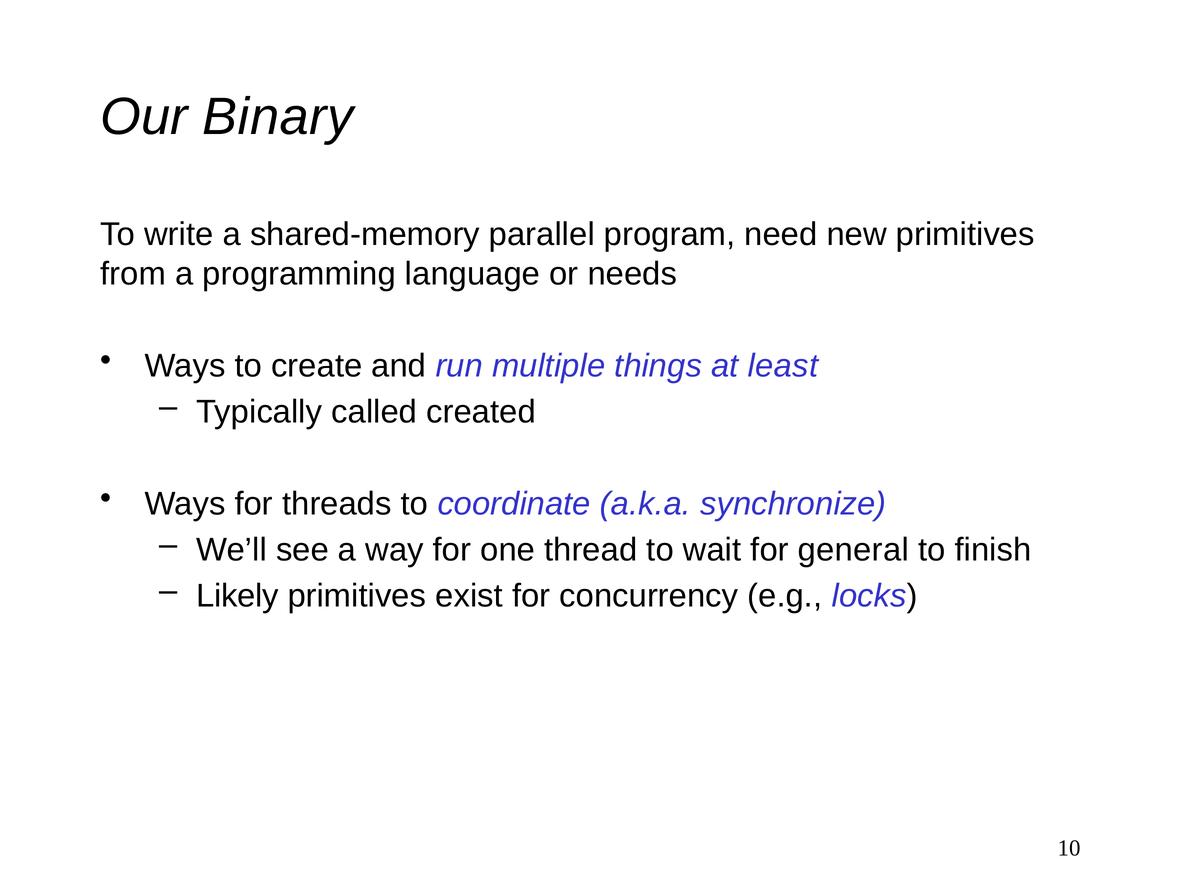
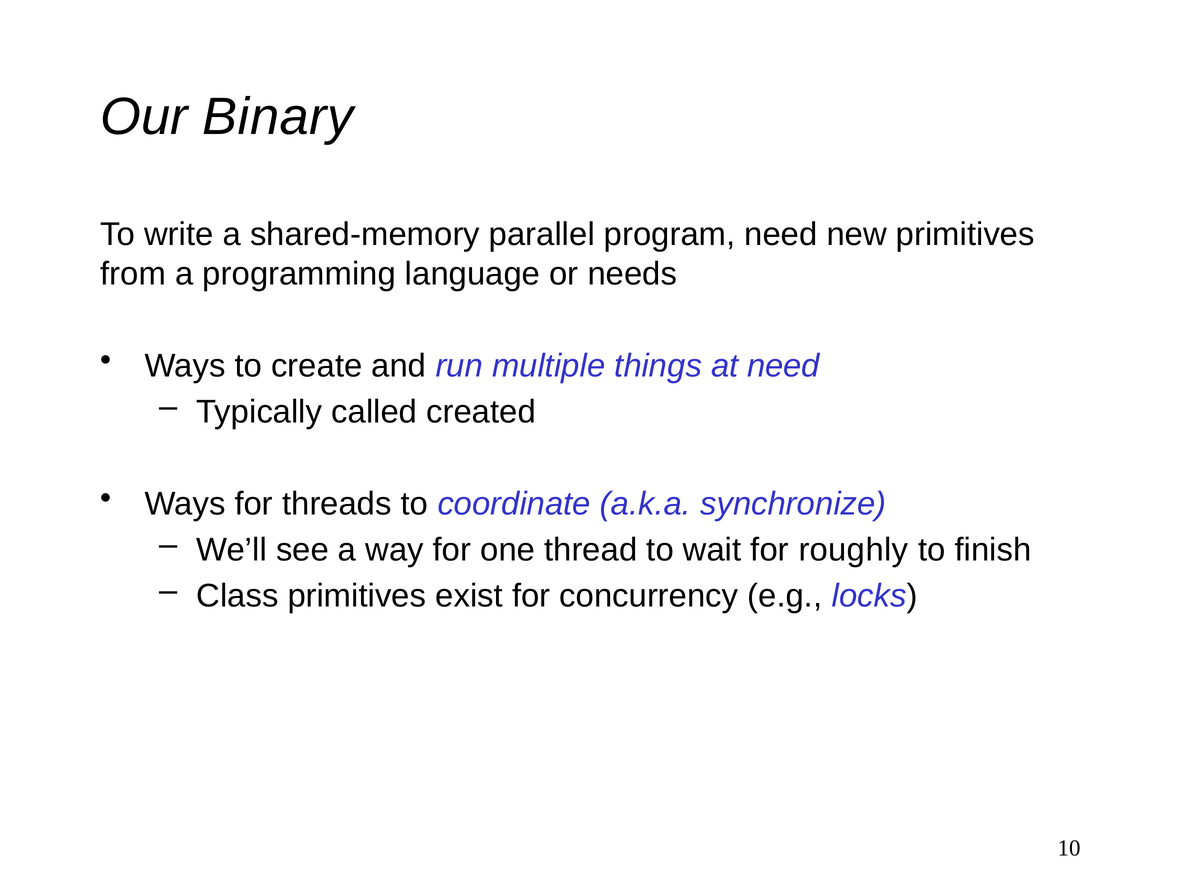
at least: least -> need
general: general -> roughly
Likely: Likely -> Class
